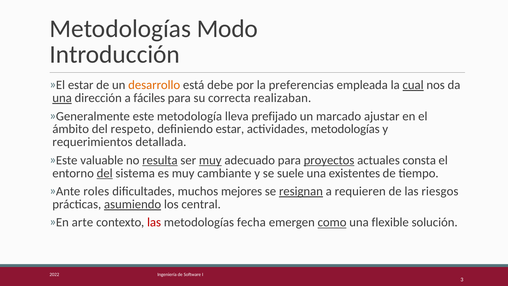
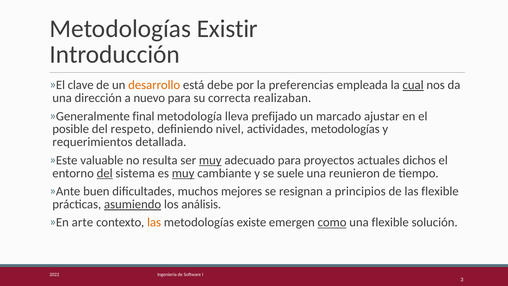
Modo: Modo -> Existir
estar at (81, 85): estar -> clave
una at (62, 98) underline: present -> none
fáciles: fáciles -> nuevo
este: este -> final
ámbito: ámbito -> posible
definiendo estar: estar -> nivel
resulta underline: present -> none
proyectos underline: present -> none
consta: consta -> dichos
muy at (183, 173) underline: none -> present
existentes: existentes -> reunieron
roles: roles -> buen
resignan underline: present -> none
requieren: requieren -> principios
las riesgos: riesgos -> flexible
central: central -> análisis
las at (154, 222) colour: red -> orange
fecha: fecha -> existe
